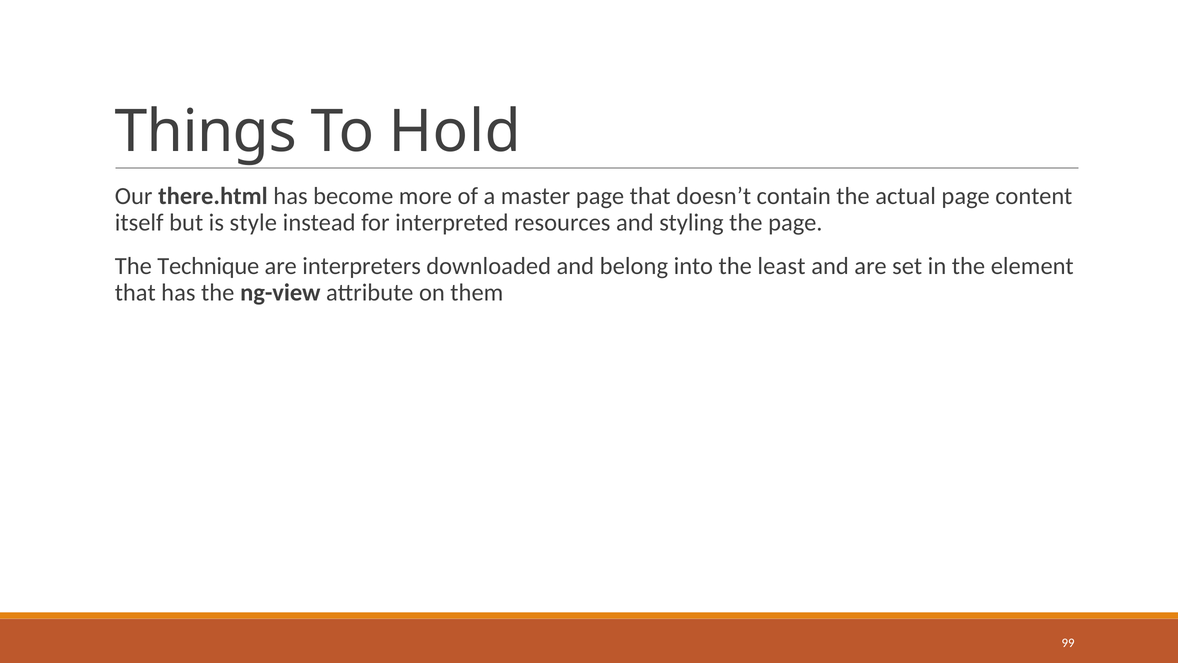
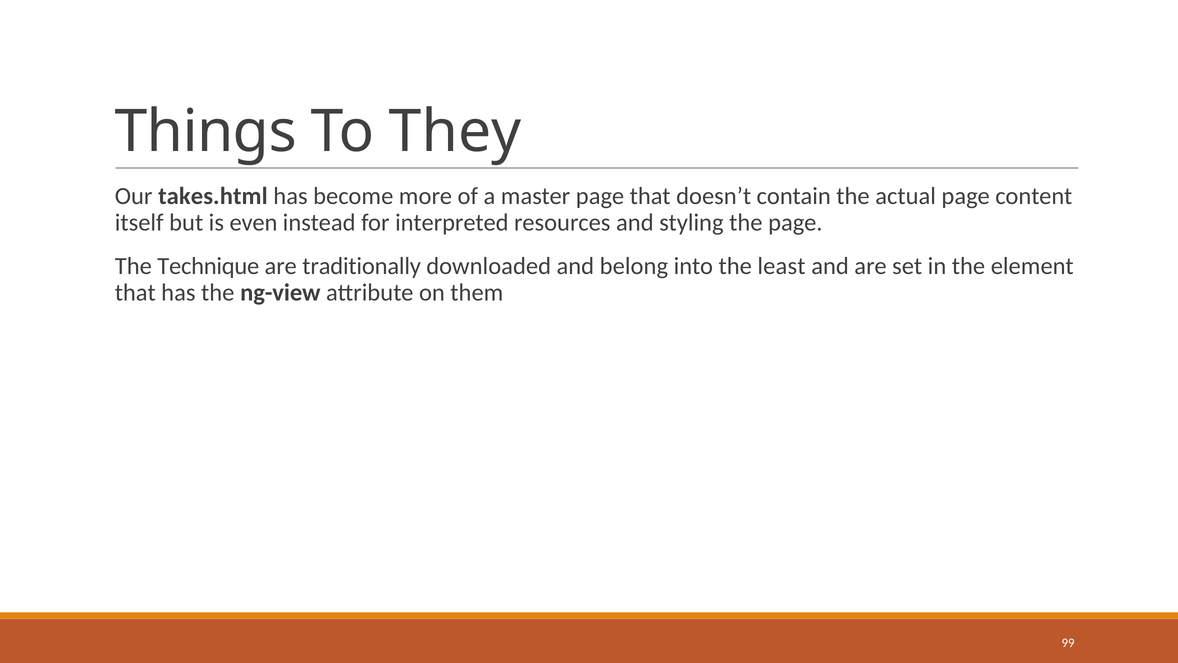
Hold: Hold -> They
there.html: there.html -> takes.html
style: style -> even
interpreters: interpreters -> traditionally
